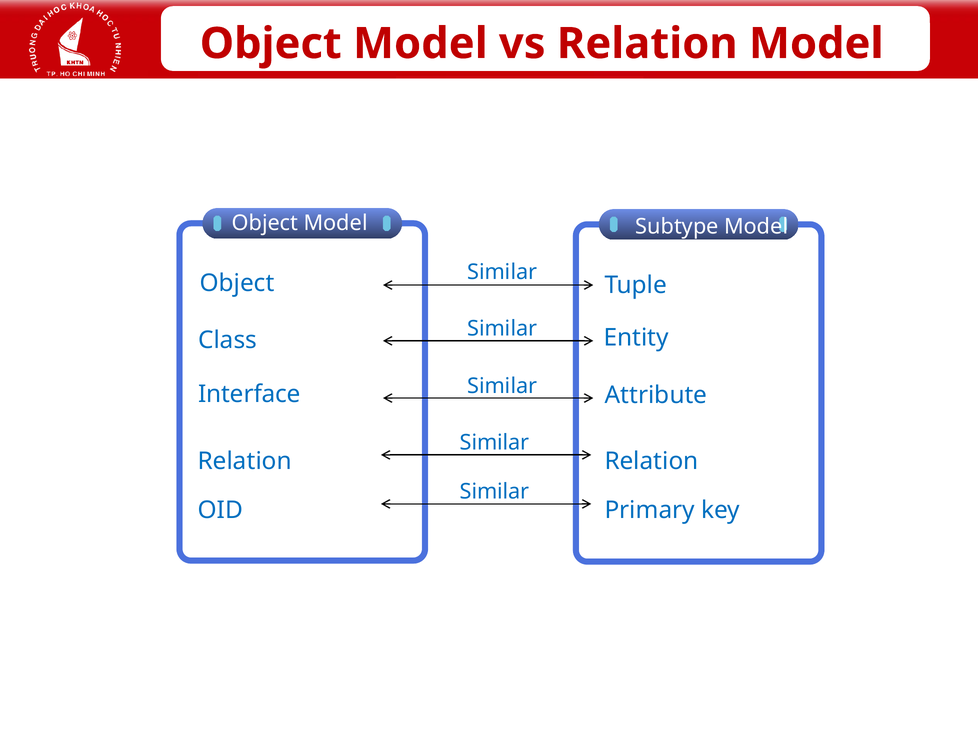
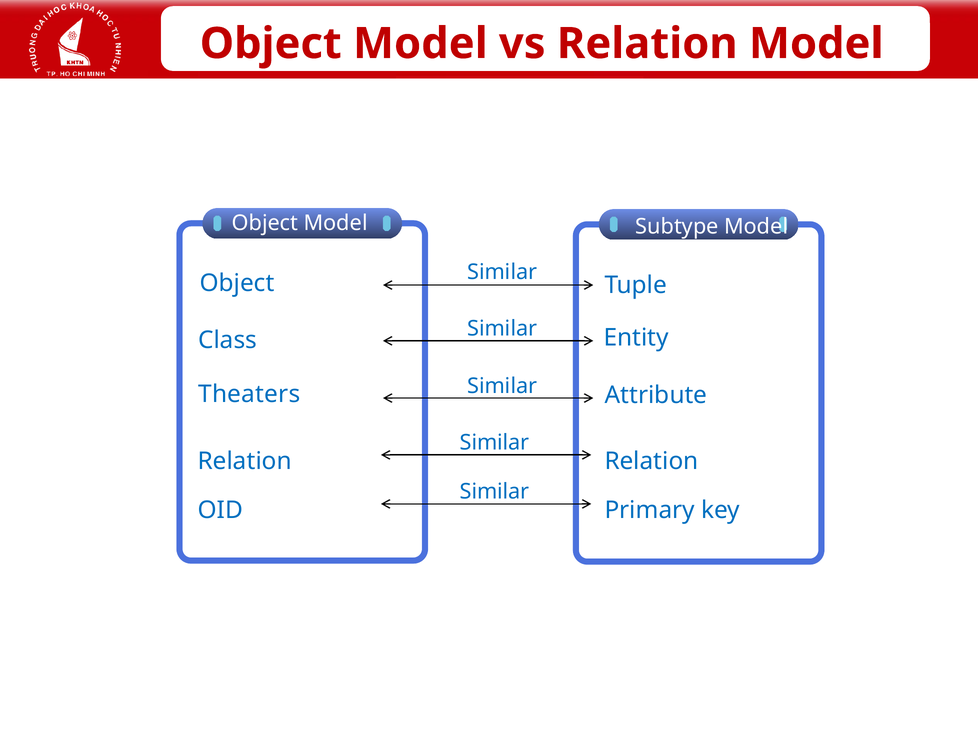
Interface: Interface -> Theaters
